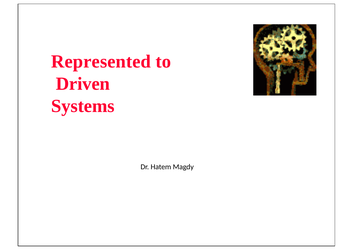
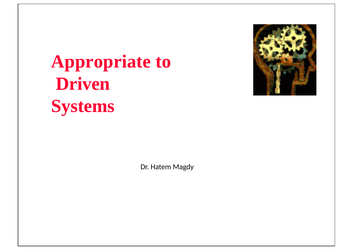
Represented: Represented -> Appropriate
